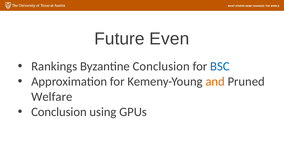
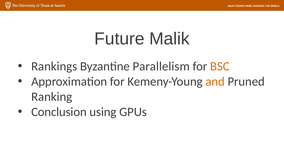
Even: Even -> Malik
Byzantine Conclusion: Conclusion -> Parallelism
BSC colour: blue -> orange
Welfare: Welfare -> Ranking
